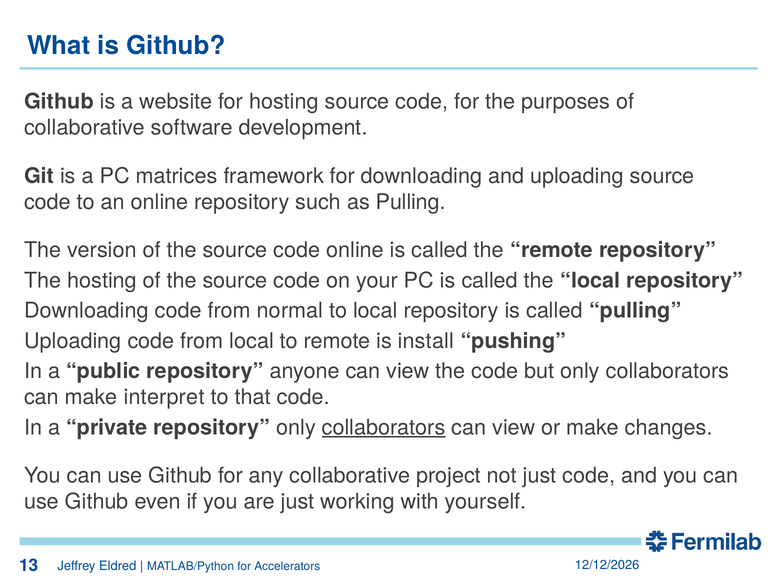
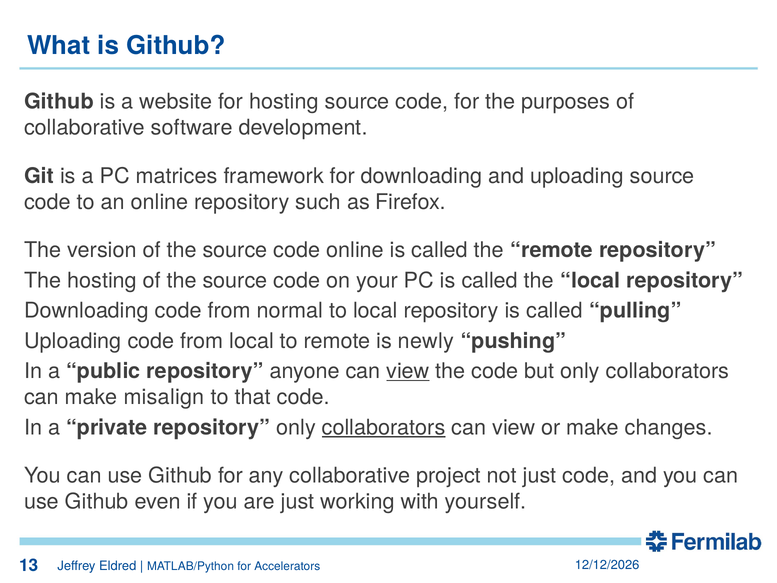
as Pulling: Pulling -> Firefox
install: install -> newly
view at (408, 371) underline: none -> present
interpret: interpret -> misalign
